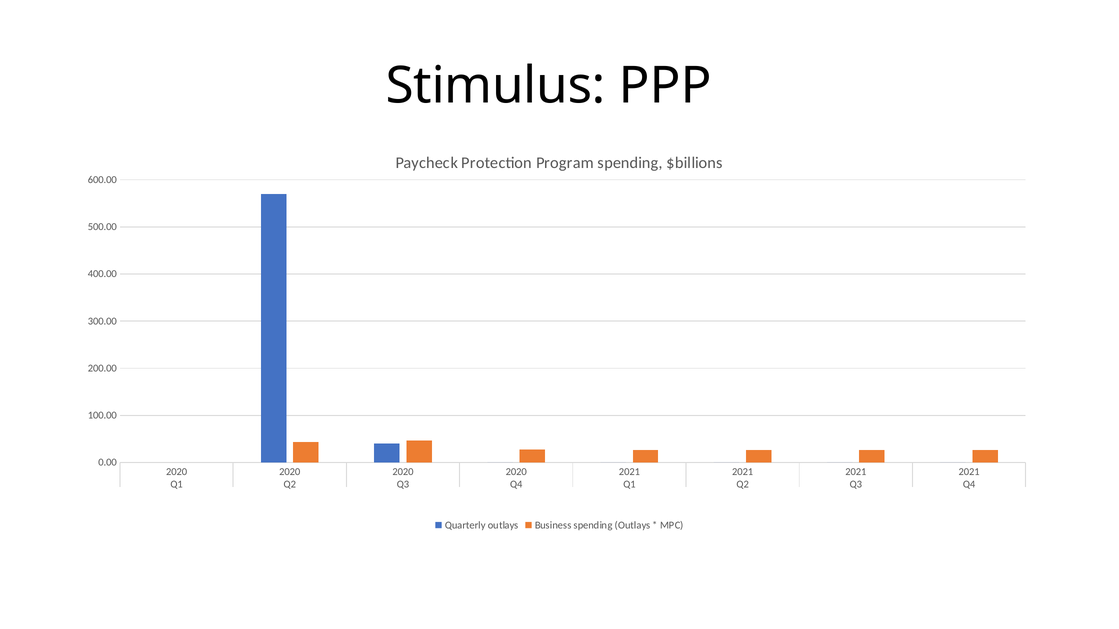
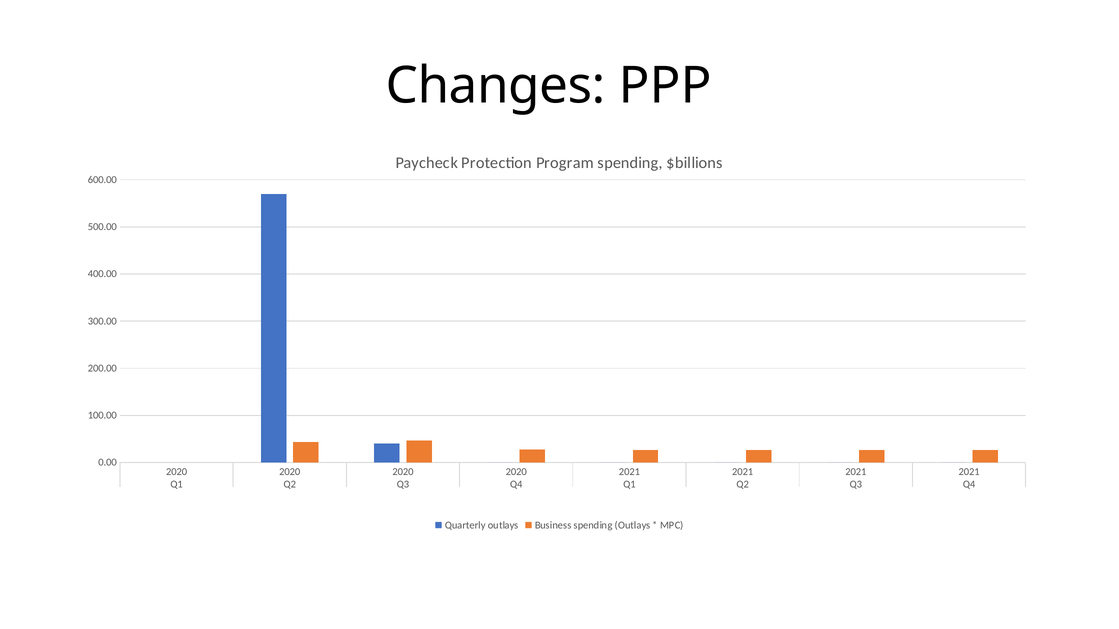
Stimulus: Stimulus -> Changes
